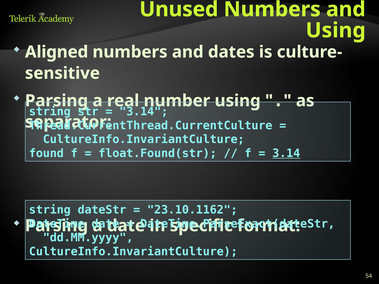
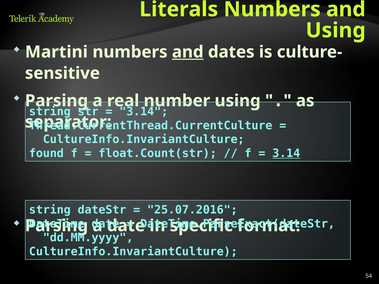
Unused: Unused -> Literals
Aligned: Aligned -> Martini
and at (188, 52) underline: none -> present
float.Found(str: float.Found(str -> float.Count(str
23.10.1162: 23.10.1162 -> 25.07.2016
